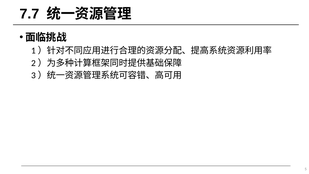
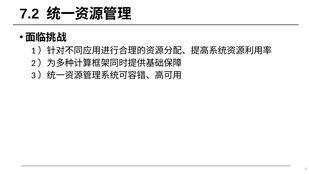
7.7: 7.7 -> 7.2
